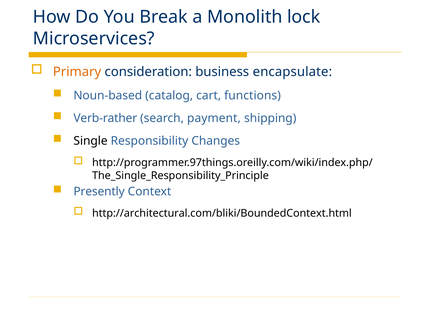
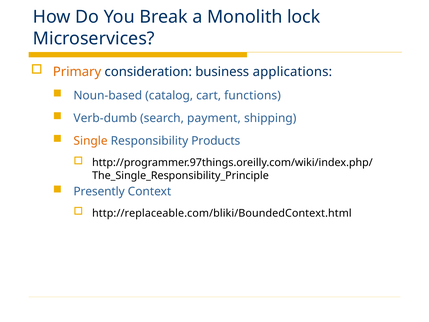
encapsulate: encapsulate -> applications
Verb-rather: Verb-rather -> Verb-dumb
Single colour: black -> orange
Changes: Changes -> Products
http://architectural.com/bliki/BoundedContext.html: http://architectural.com/bliki/BoundedContext.html -> http://replaceable.com/bliki/BoundedContext.html
